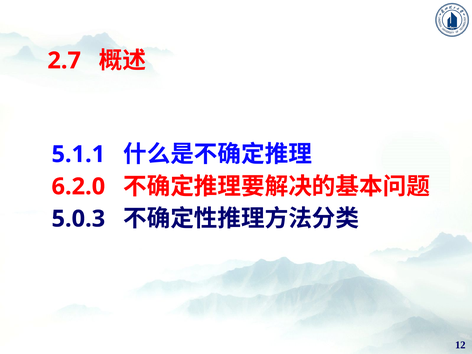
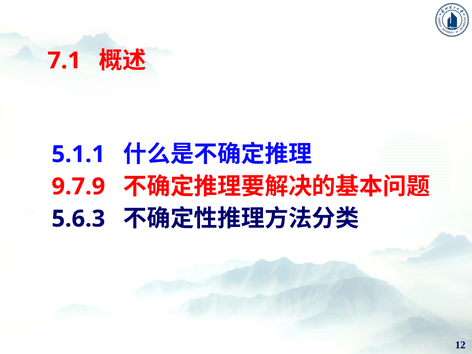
2.7: 2.7 -> 7.1
6.2.0: 6.2.0 -> 9.7.9
5.0.3: 5.0.3 -> 5.6.3
